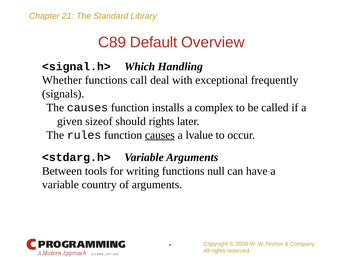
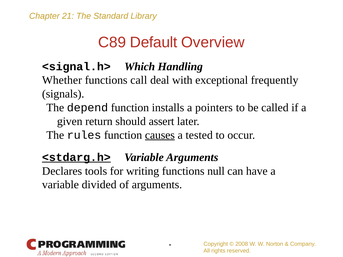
The causes: causes -> depend
complex: complex -> pointers
sizeof: sizeof -> return
should rights: rights -> assert
lvalue: lvalue -> tested
<stdarg.h> underline: none -> present
Between: Between -> Declares
country: country -> divided
